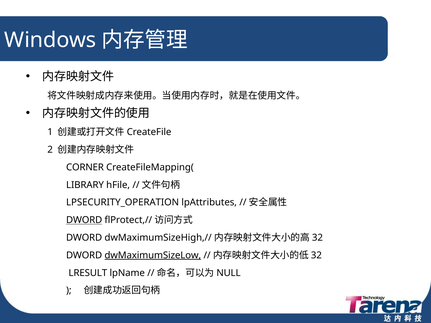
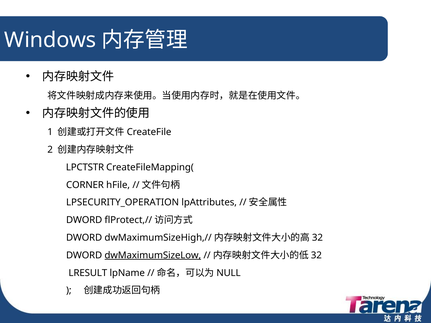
CORNER: CORNER -> LPCTSTR
LIBRARY: LIBRARY -> CORNER
DWORD at (84, 220) underline: present -> none
